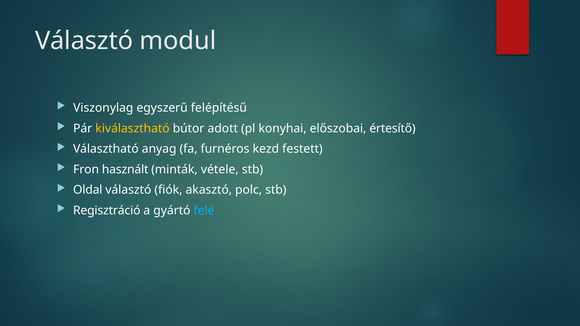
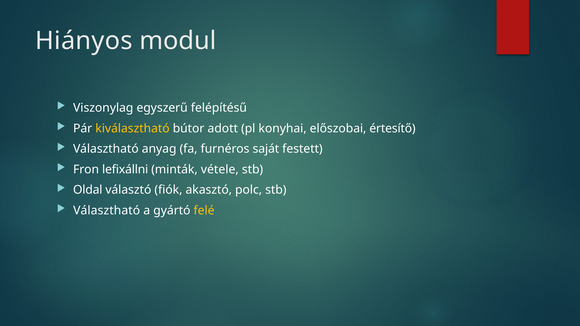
Választó at (84, 41): Választó -> Hiányos
kezd: kezd -> saját
használt: használt -> lefixállni
Regisztráció at (107, 211): Regisztráció -> Választható
felé colour: light blue -> yellow
